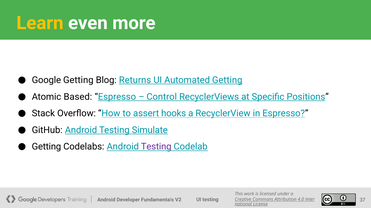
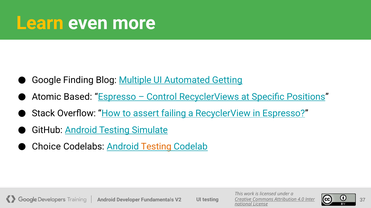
Google Getting: Getting -> Finding
Returns: Returns -> Multiple
hooks: hooks -> failing
Getting at (46, 147): Getting -> Choice
Testing at (156, 147) colour: purple -> orange
